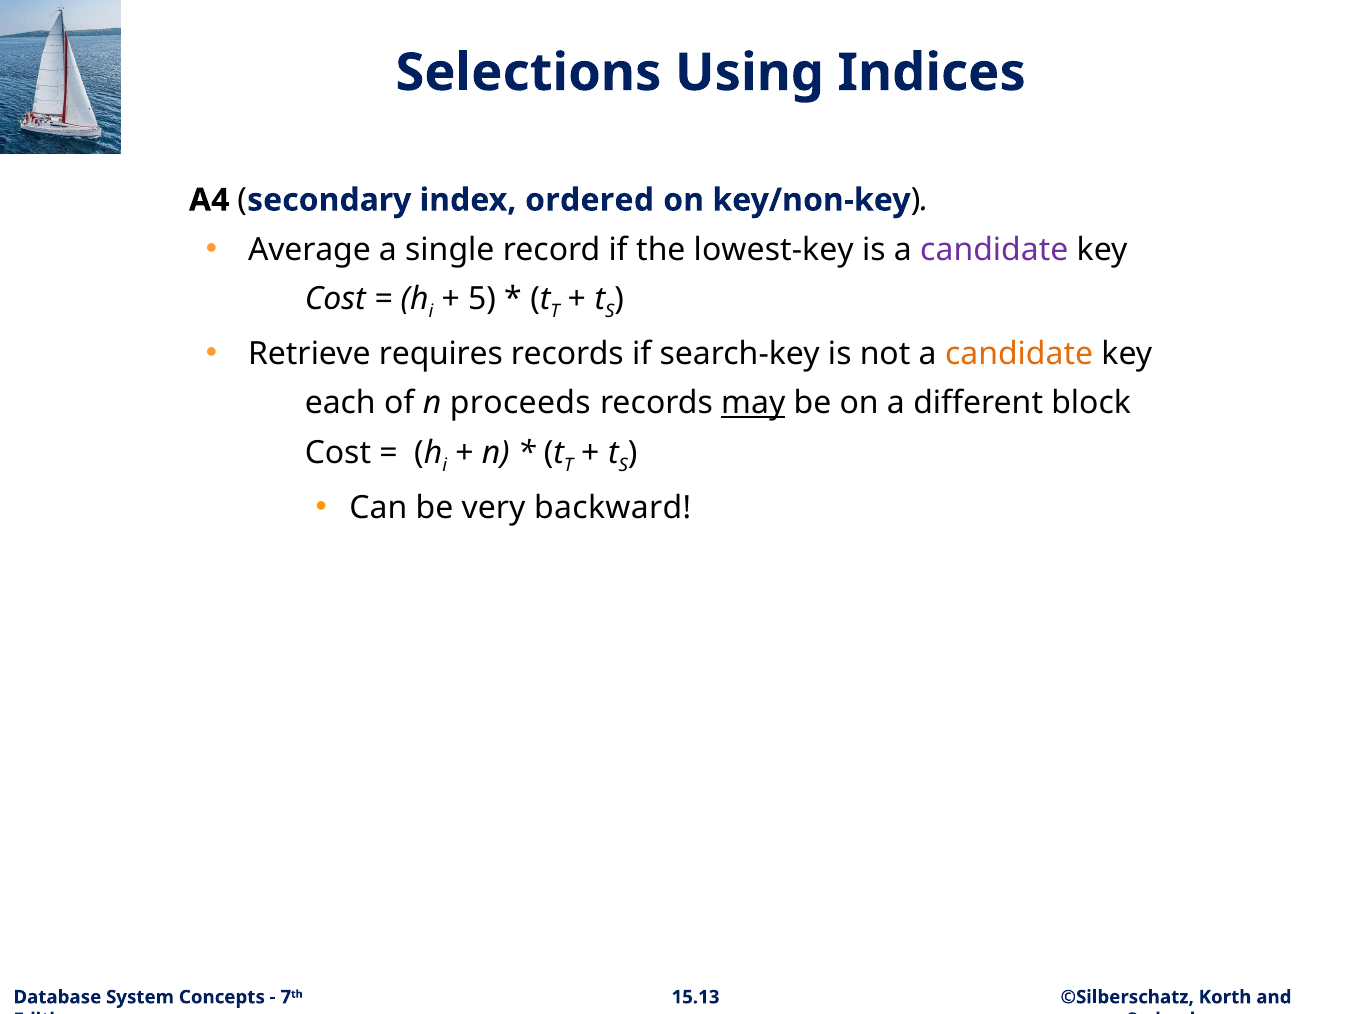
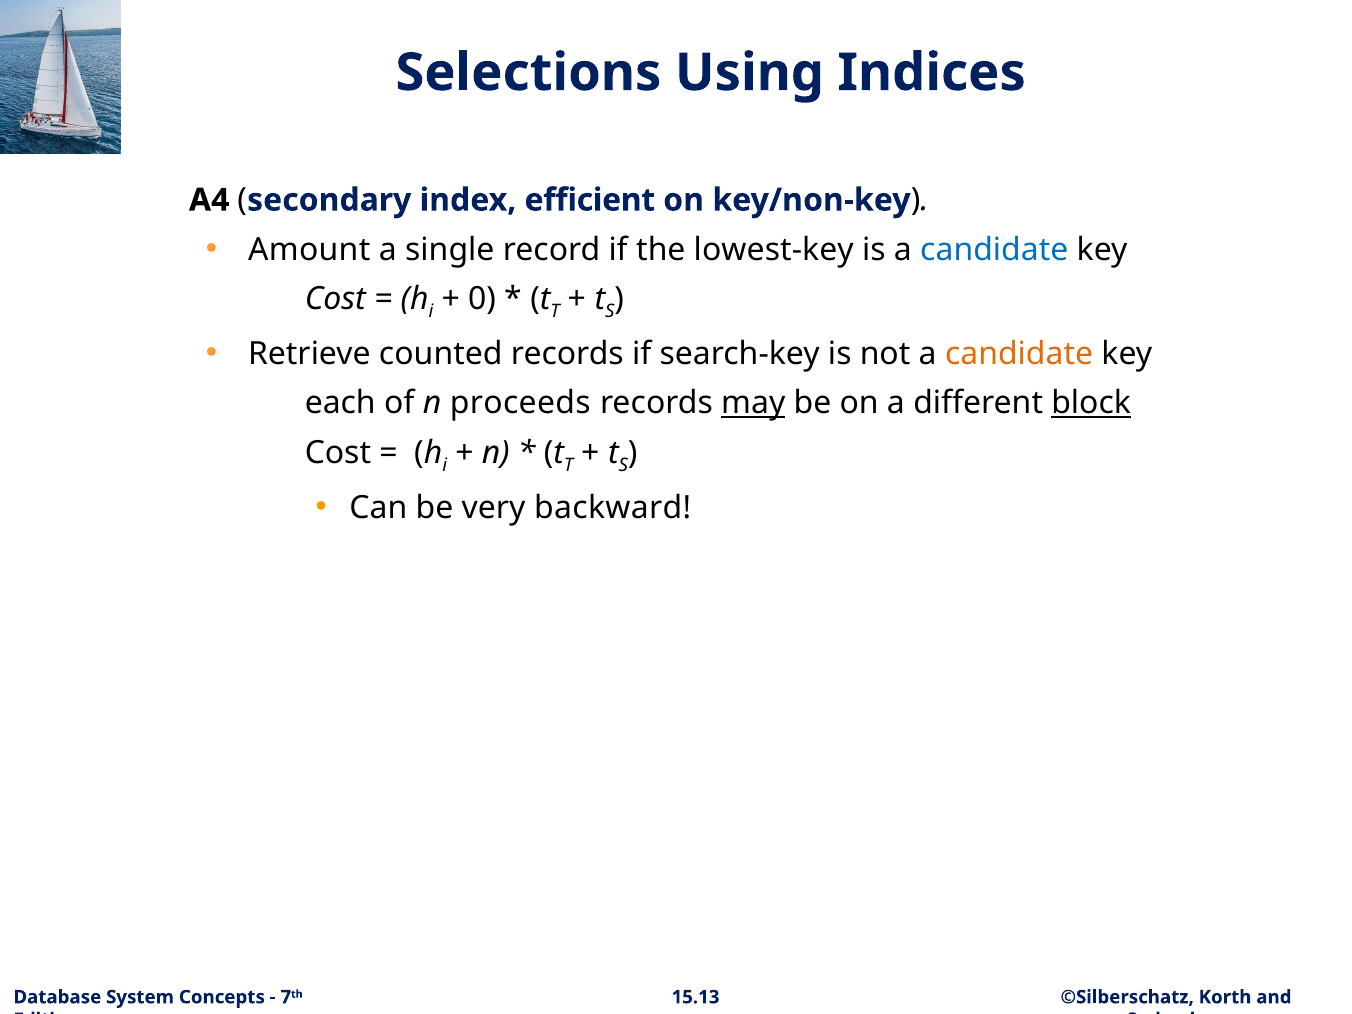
ordered: ordered -> efficient
Average: Average -> Amount
candidate at (994, 250) colour: purple -> blue
5: 5 -> 0
requires: requires -> counted
block underline: none -> present
